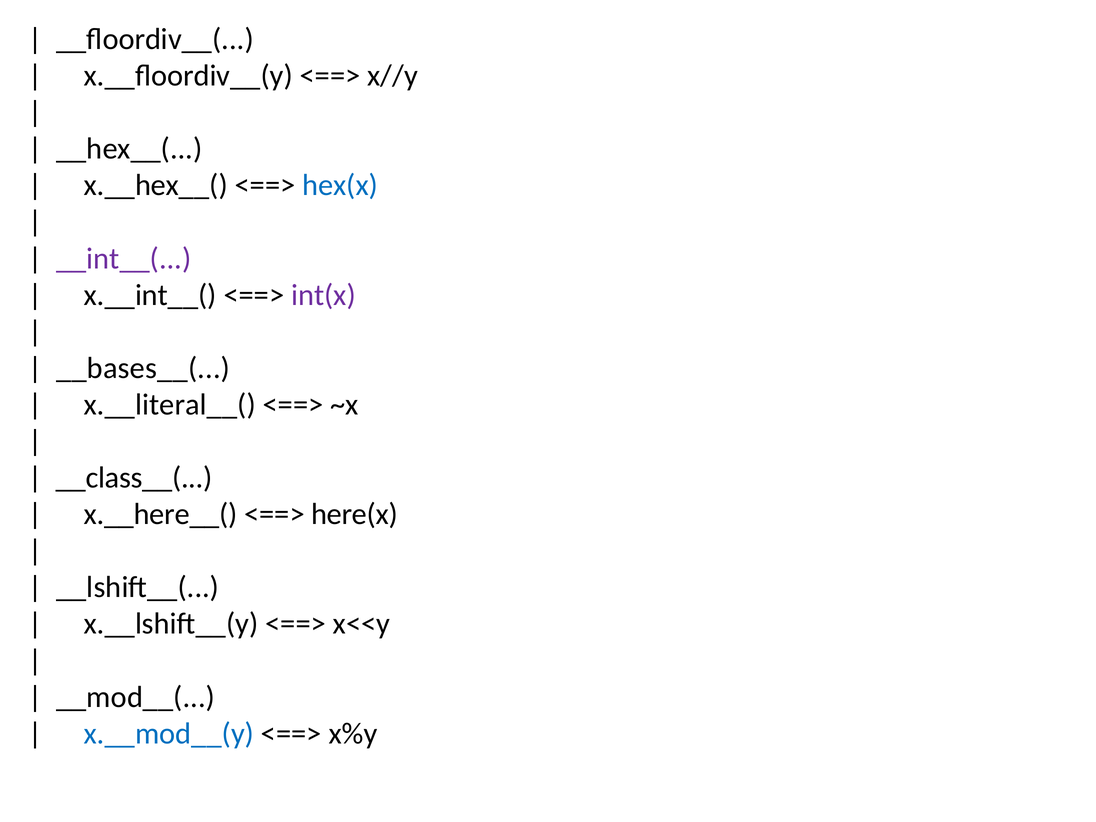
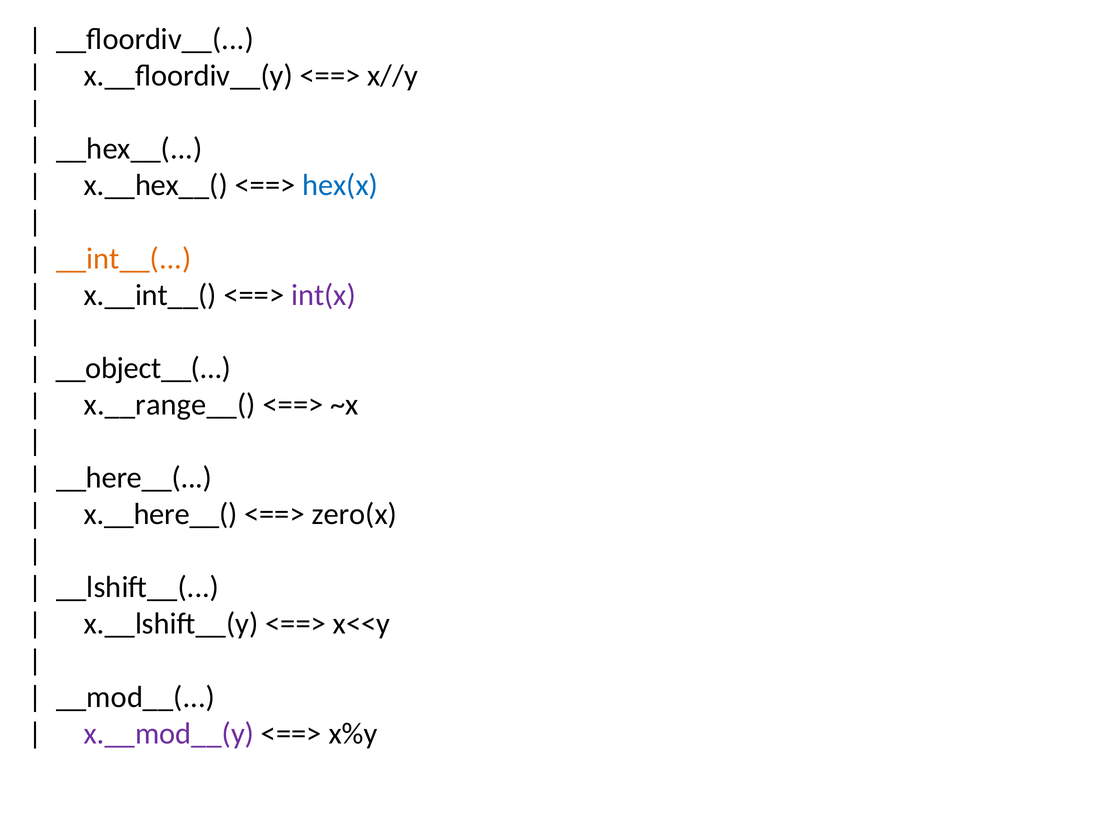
__int__( colour: purple -> orange
__bases__(: __bases__( -> __object__(
x.__literal__(: x.__literal__( -> x.__range__(
__class__(: __class__( -> __here__(
here(x: here(x -> zero(x
x.__mod__(y colour: blue -> purple
